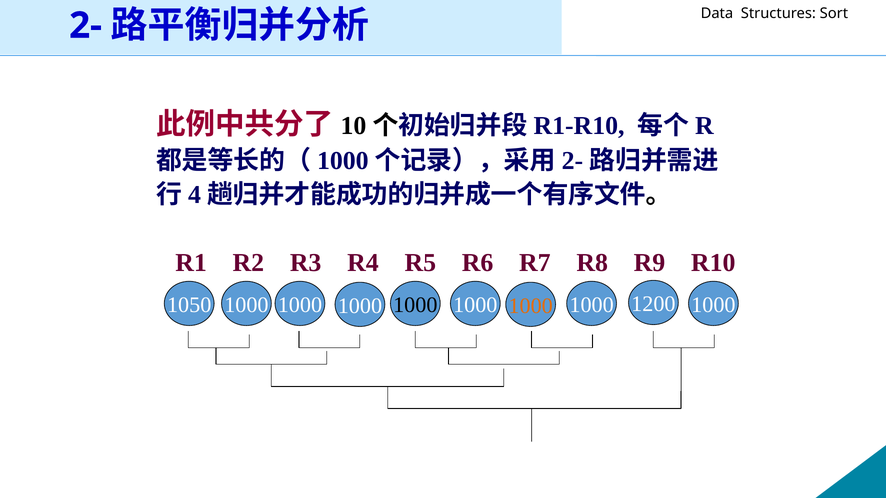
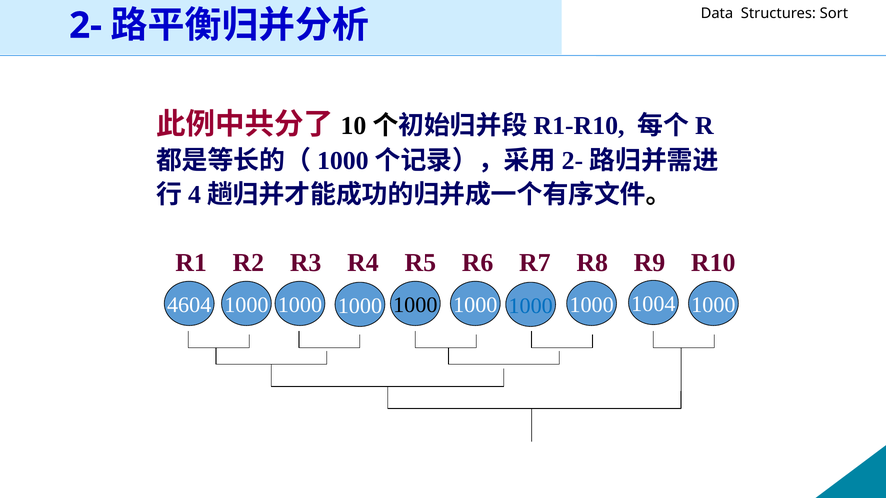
1050: 1050 -> 4604
1000 at (531, 306) colour: orange -> blue
1200: 1200 -> 1004
